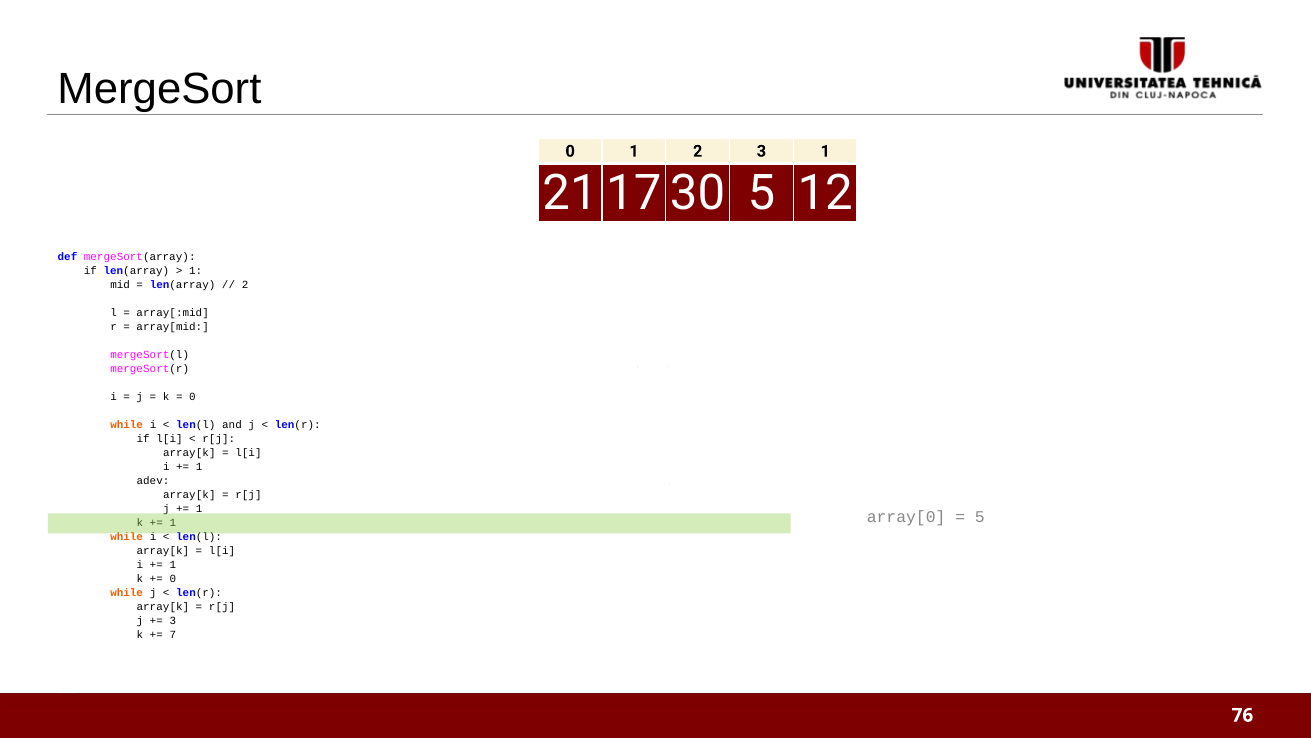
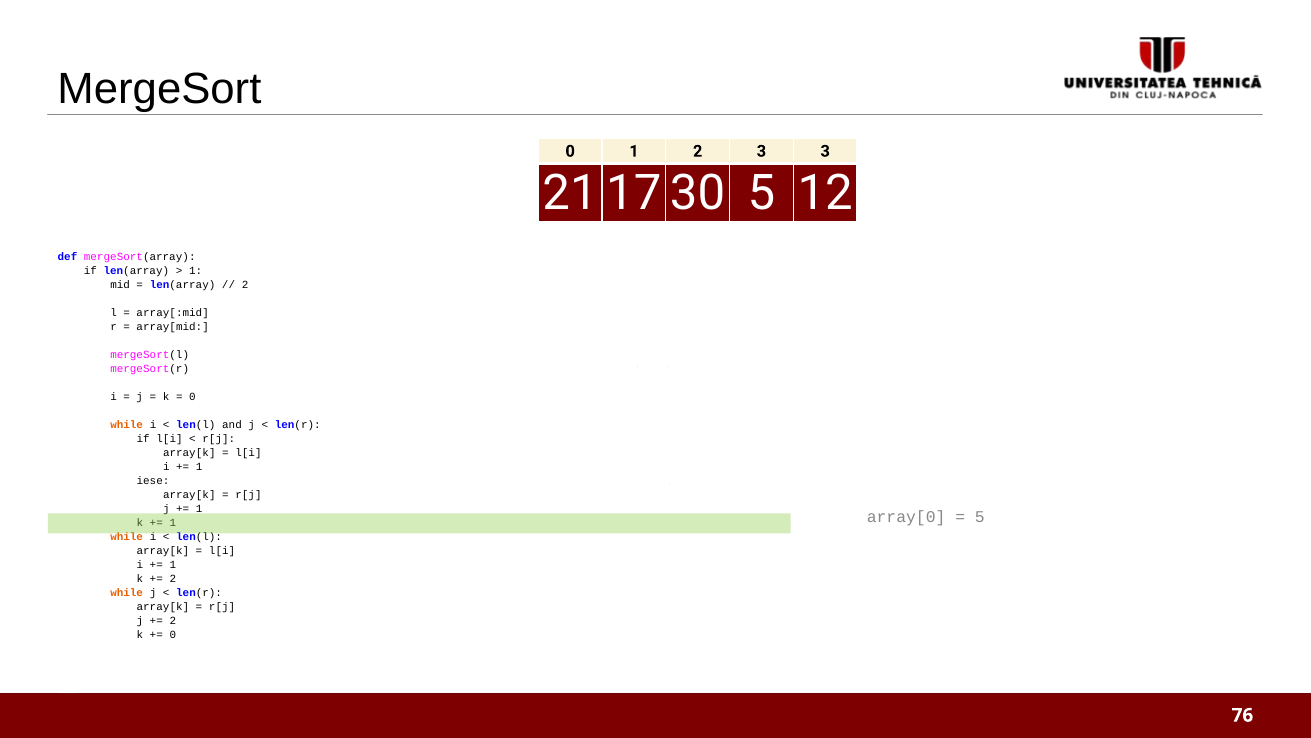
3 1: 1 -> 3
adev: adev -> iese
0 at (173, 578): 0 -> 2
3 at (173, 620): 3 -> 2
7 at (173, 634): 7 -> 0
